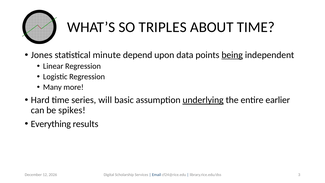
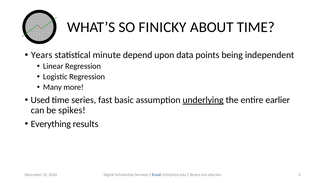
TRIPLES: TRIPLES -> FINICKY
Jones: Jones -> Years
being underline: present -> none
Hard: Hard -> Used
will: will -> fast
